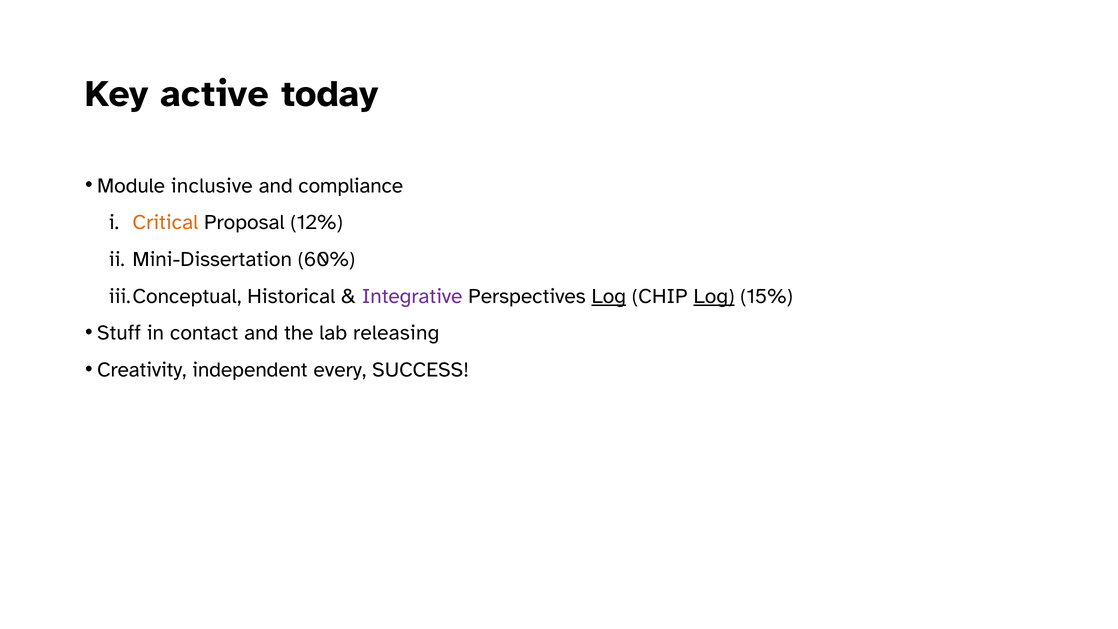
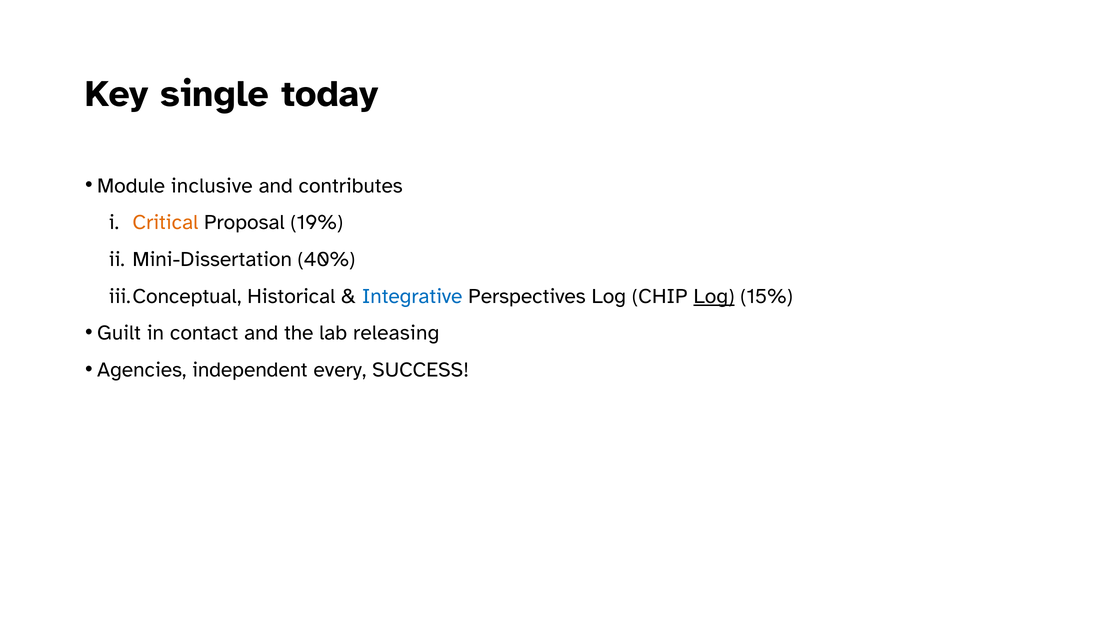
active: active -> single
compliance: compliance -> contributes
12%: 12% -> 19%
60%: 60% -> 40%
Integrative colour: purple -> blue
Log at (609, 296) underline: present -> none
Stuff: Stuff -> Guilt
Creativity: Creativity -> Agencies
